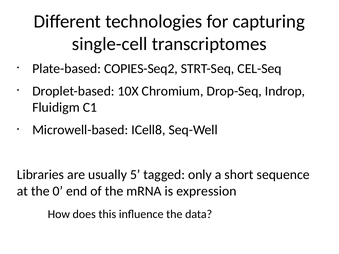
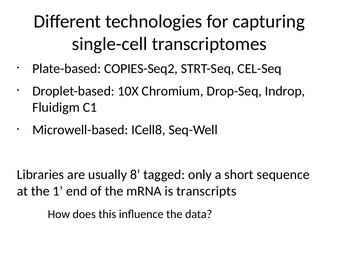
5: 5 -> 8
0: 0 -> 1
expression: expression -> transcripts
